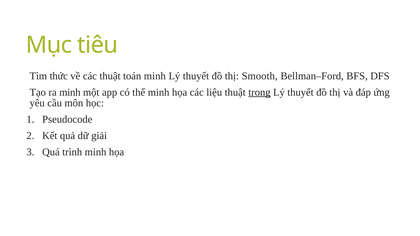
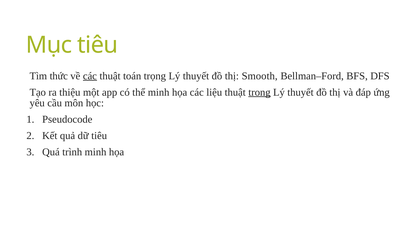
các at (90, 76) underline: none -> present
toán minh: minh -> trọng
ra minh: minh -> thiệu
dữ giải: giải -> tiêu
